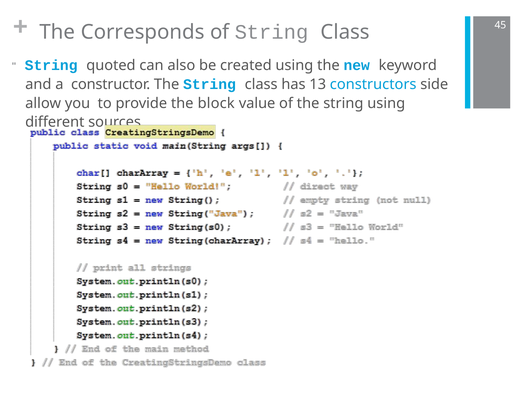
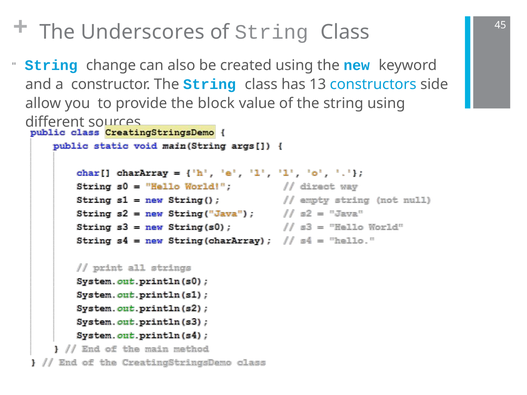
Corresponds: Corresponds -> Underscores
quoted: quoted -> change
